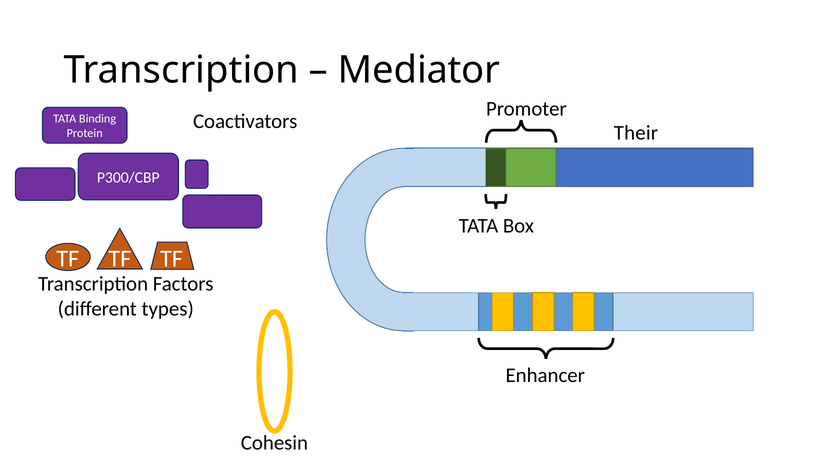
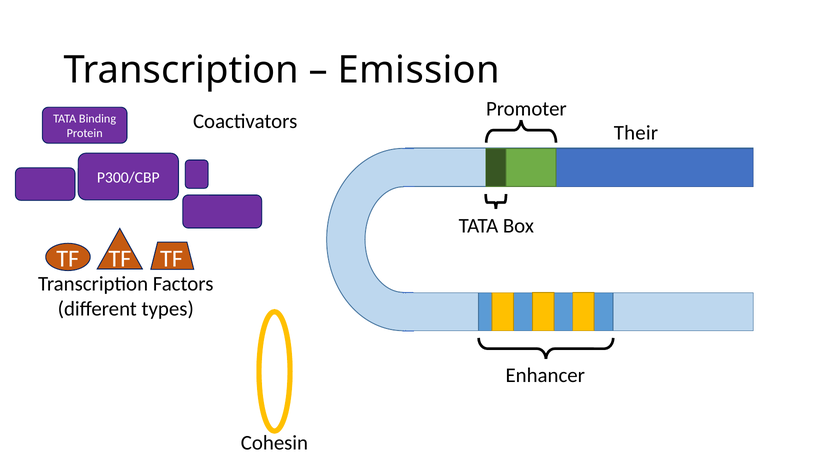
Mediator: Mediator -> Emission
